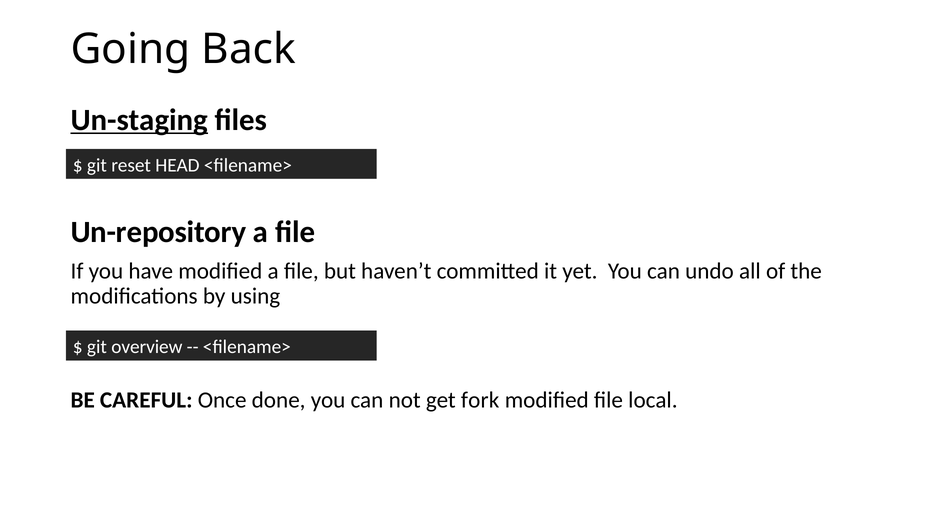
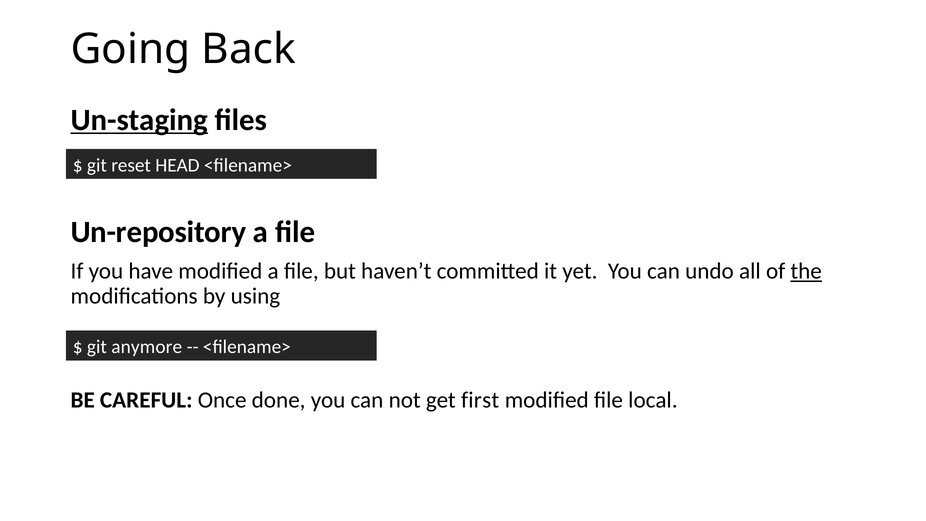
the underline: none -> present
overview: overview -> anymore
fork: fork -> first
